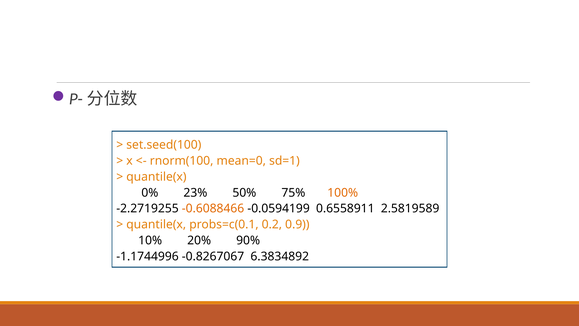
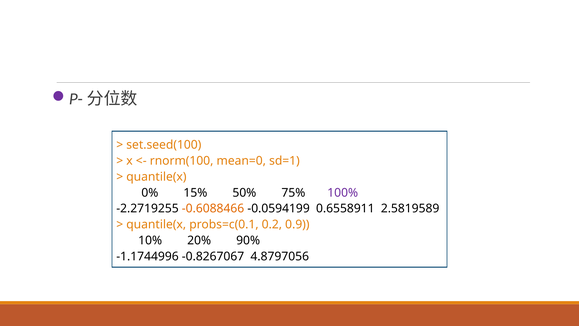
23%: 23% -> 15%
100% colour: orange -> purple
6.3834892: 6.3834892 -> 4.8797056
